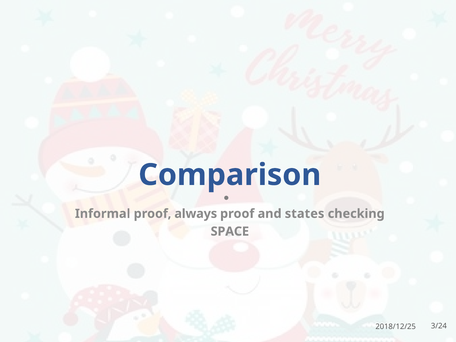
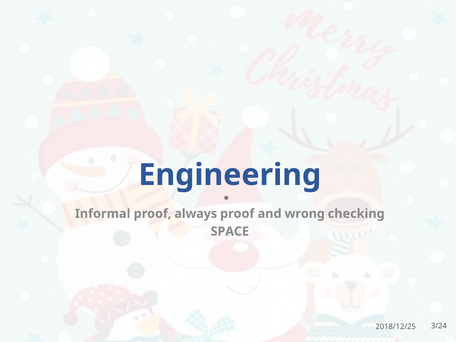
Comparison: Comparison -> Engineering
states: states -> wrong
